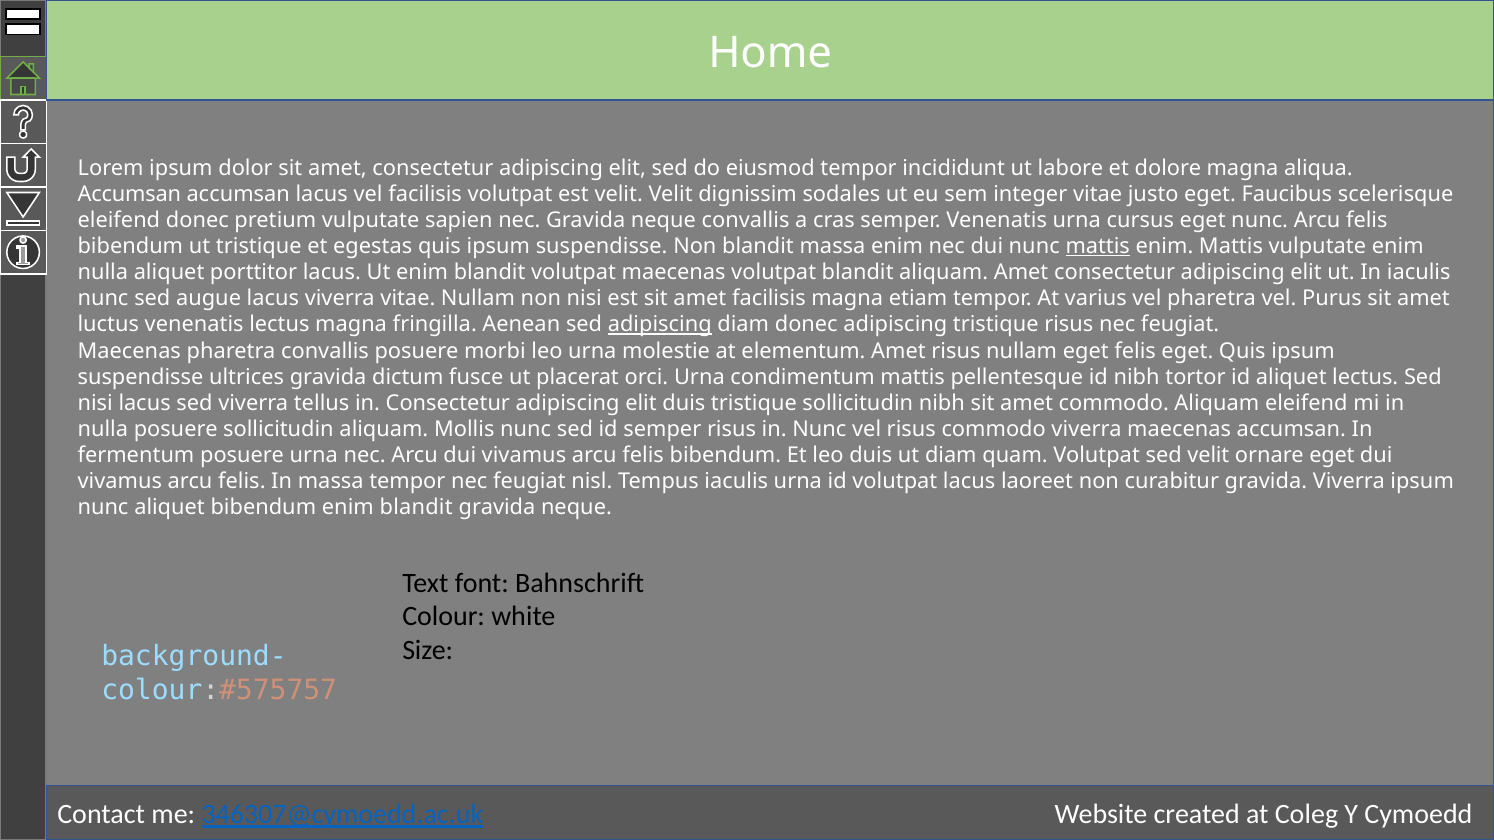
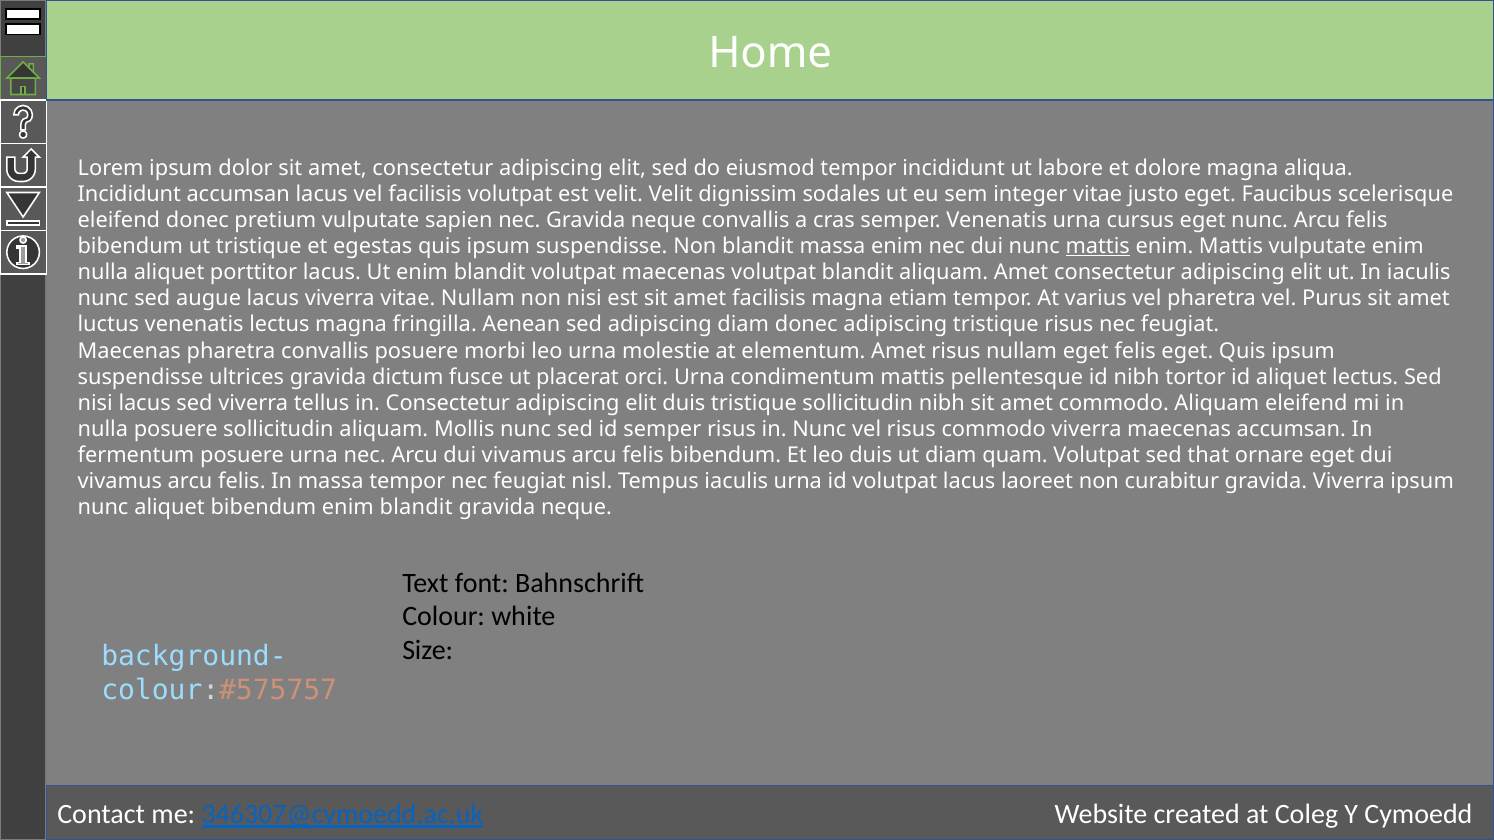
Accumsan at (129, 194): Accumsan -> Incididunt
adipiscing at (660, 325) underline: present -> none
sed velit: velit -> that
